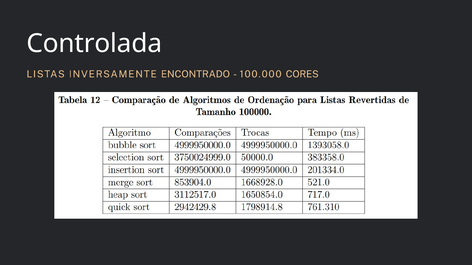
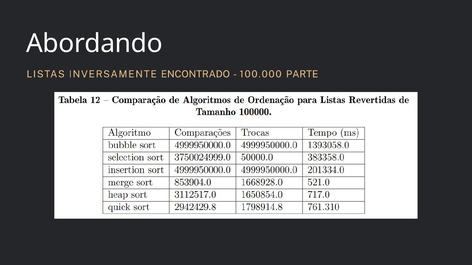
Controlada: Controlada -> Abordando
CORES: CORES -> PARTE
